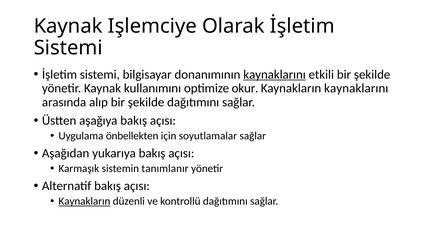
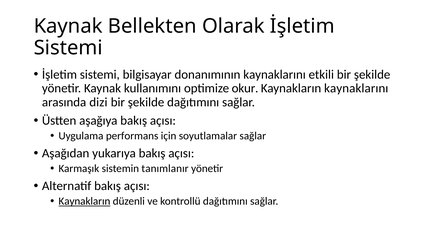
Işlemciye: Işlemciye -> Bellekten
kaynaklarını at (275, 75) underline: present -> none
alıp: alıp -> dizi
önbellekten: önbellekten -> performans
